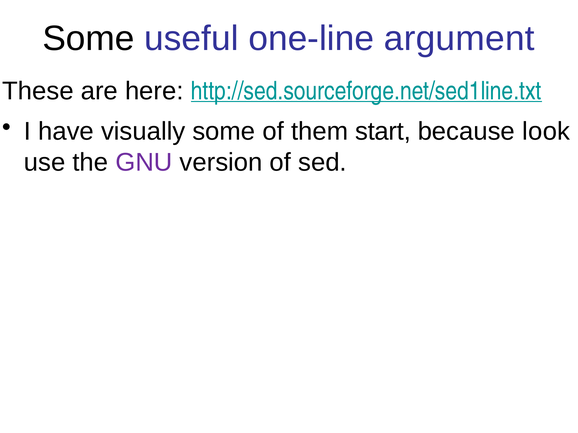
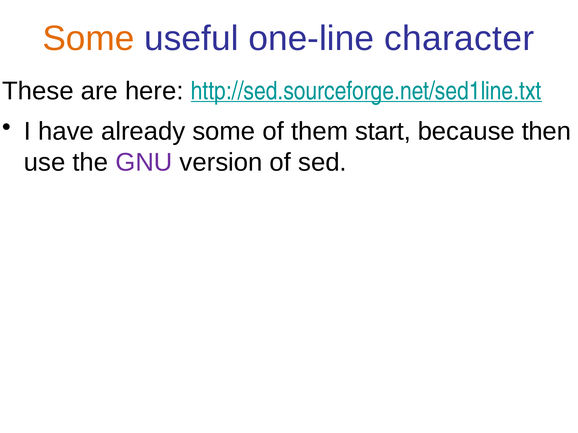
Some at (88, 39) colour: black -> orange
argument: argument -> character
visually: visually -> already
look: look -> then
